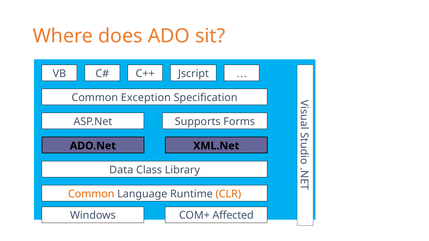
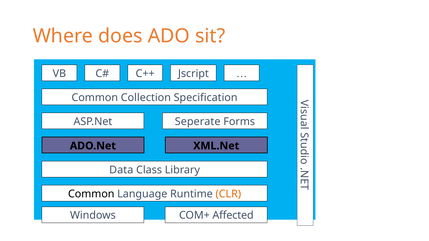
Exception: Exception -> Collection
Supports: Supports -> Seperate
Common at (91, 194) colour: orange -> black
